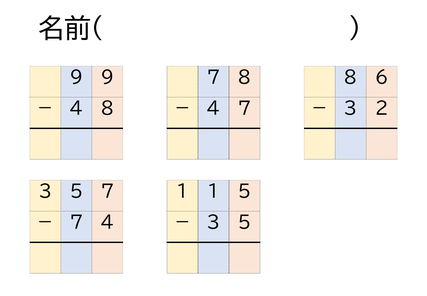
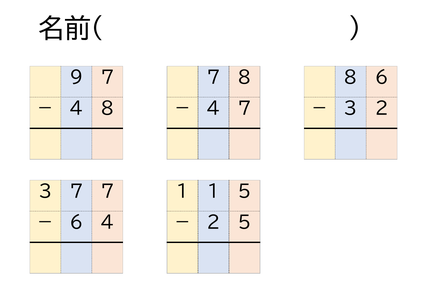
9 9: 9 -> 7
5 at (76, 192): 5 -> 7
7 at (76, 223): 7 -> 6
3 at (214, 223): 3 -> 2
